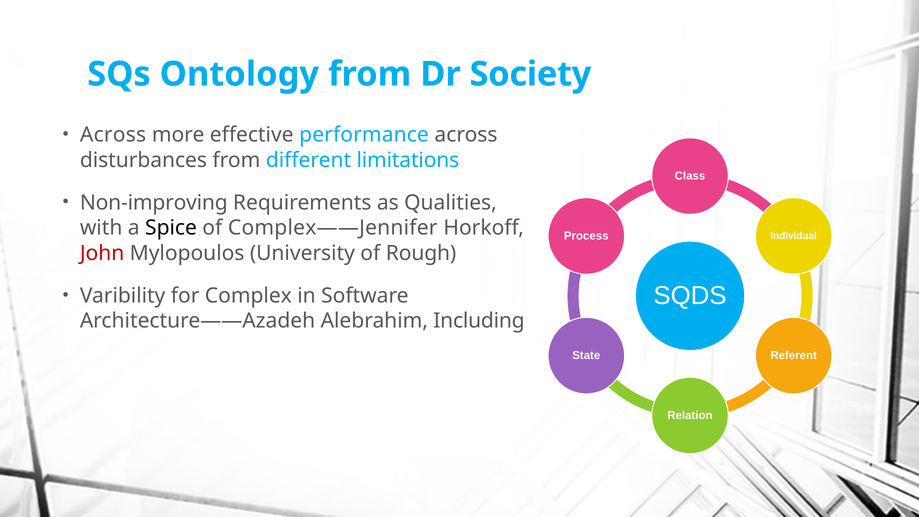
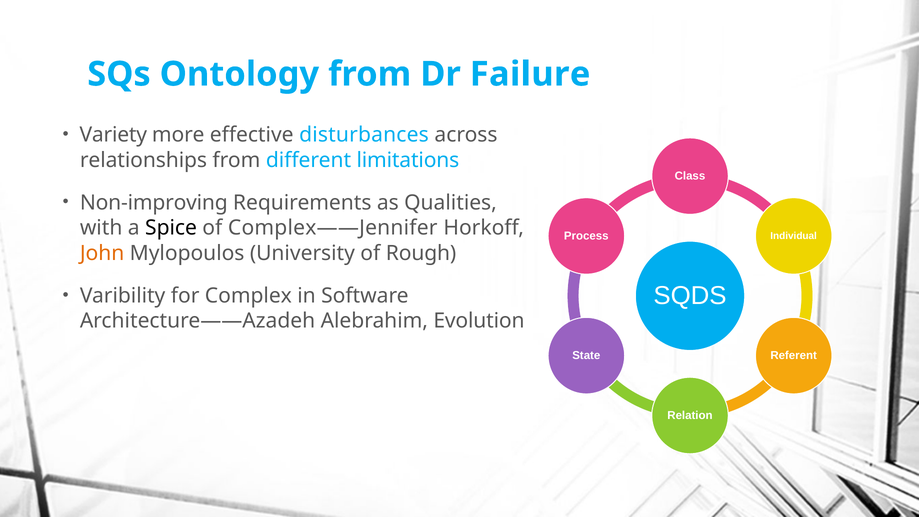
Society: Society -> Failure
Across at (113, 135): Across -> Variety
performance: performance -> disturbances
disturbances: disturbances -> relationships
John colour: red -> orange
Including: Including -> Evolution
